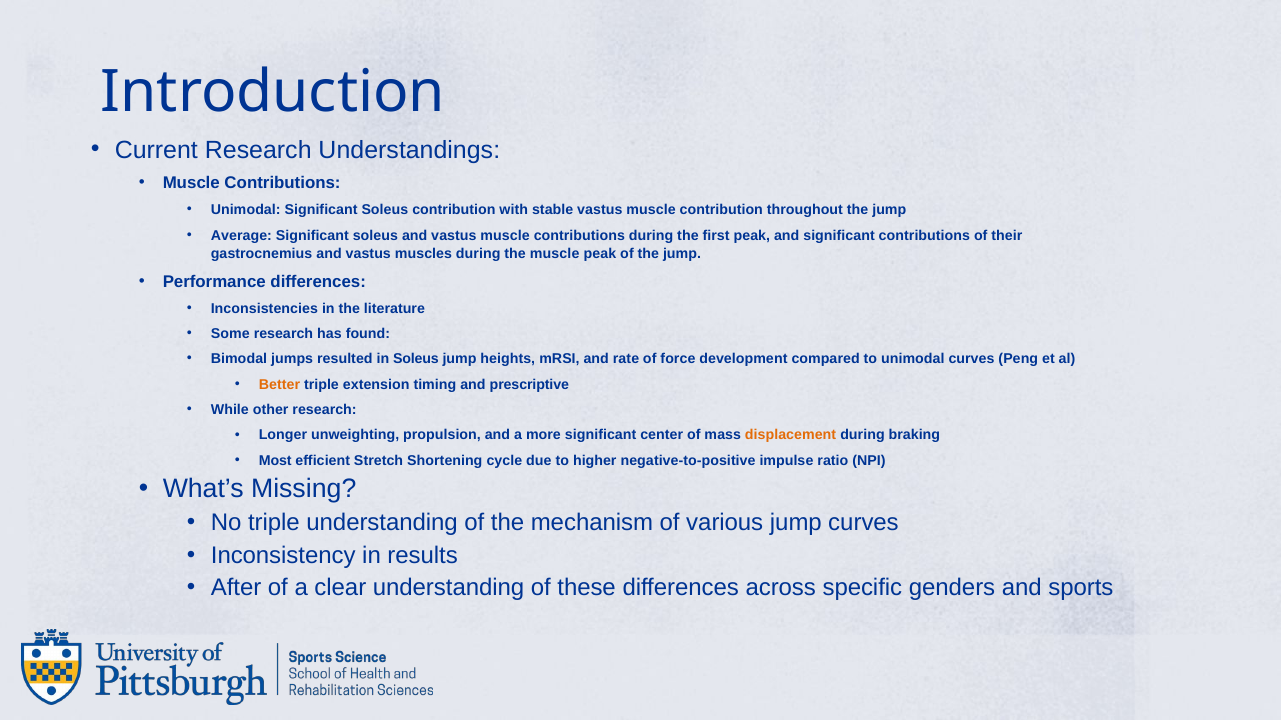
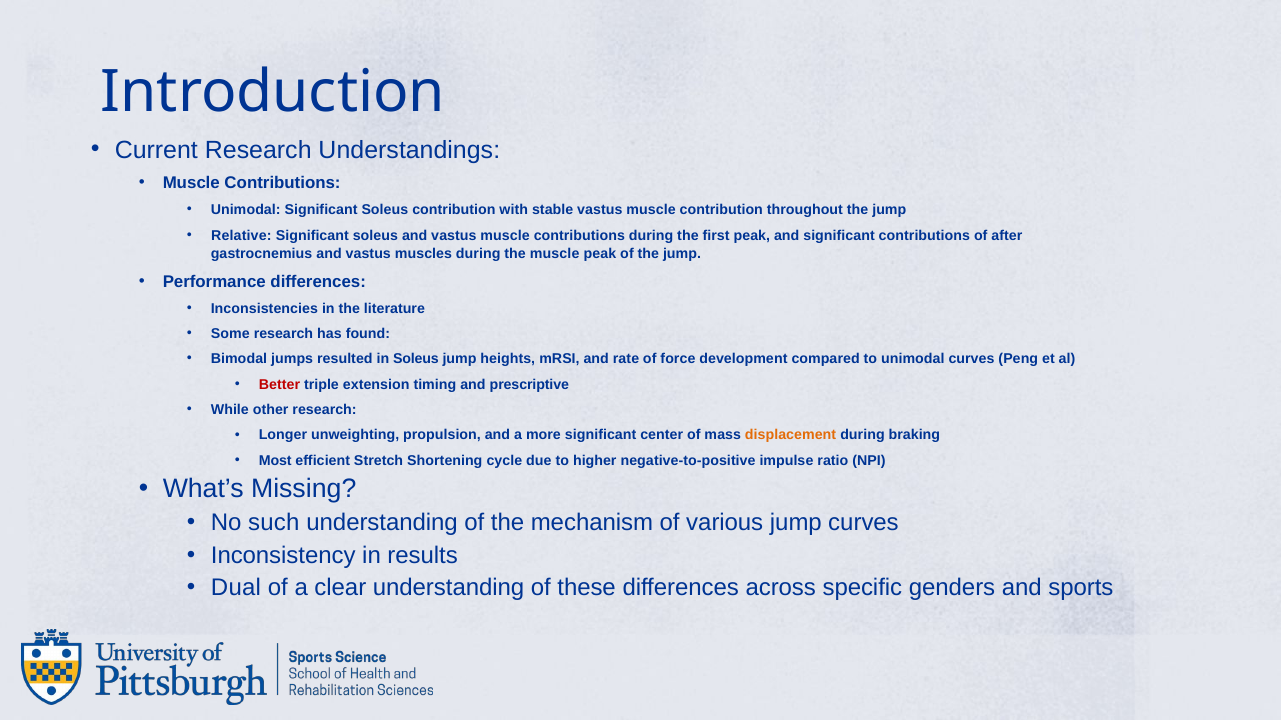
Average: Average -> Relative
their: their -> after
Better colour: orange -> red
No triple: triple -> such
After: After -> Dual
